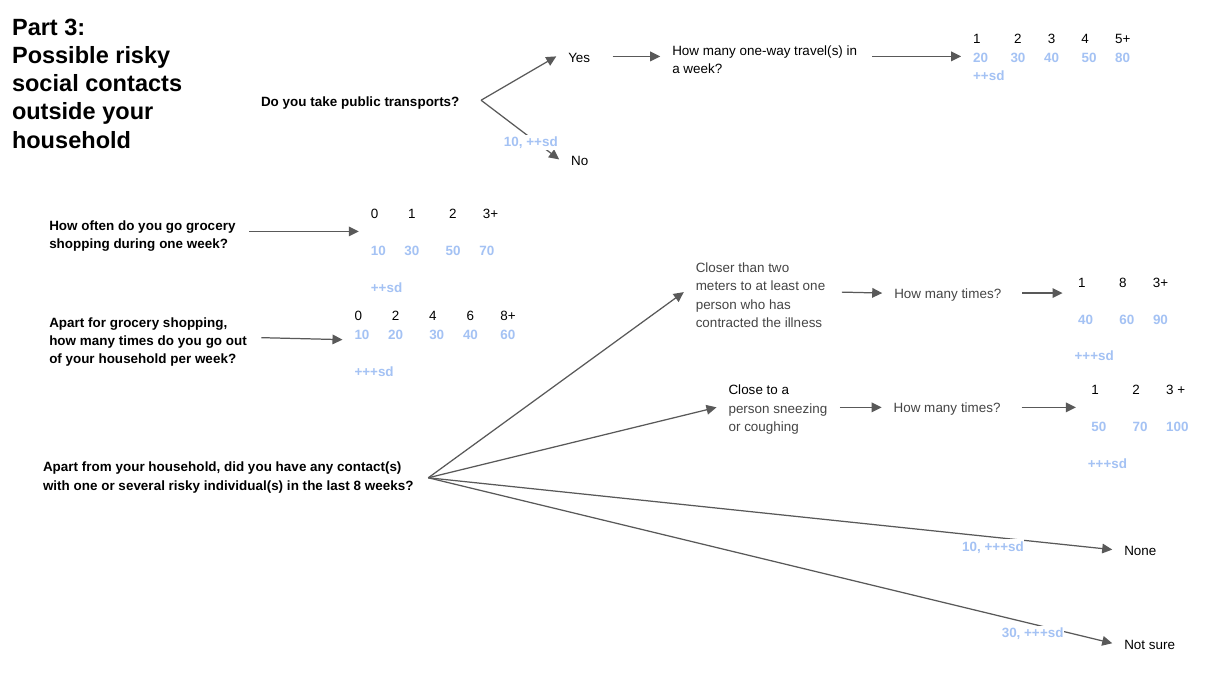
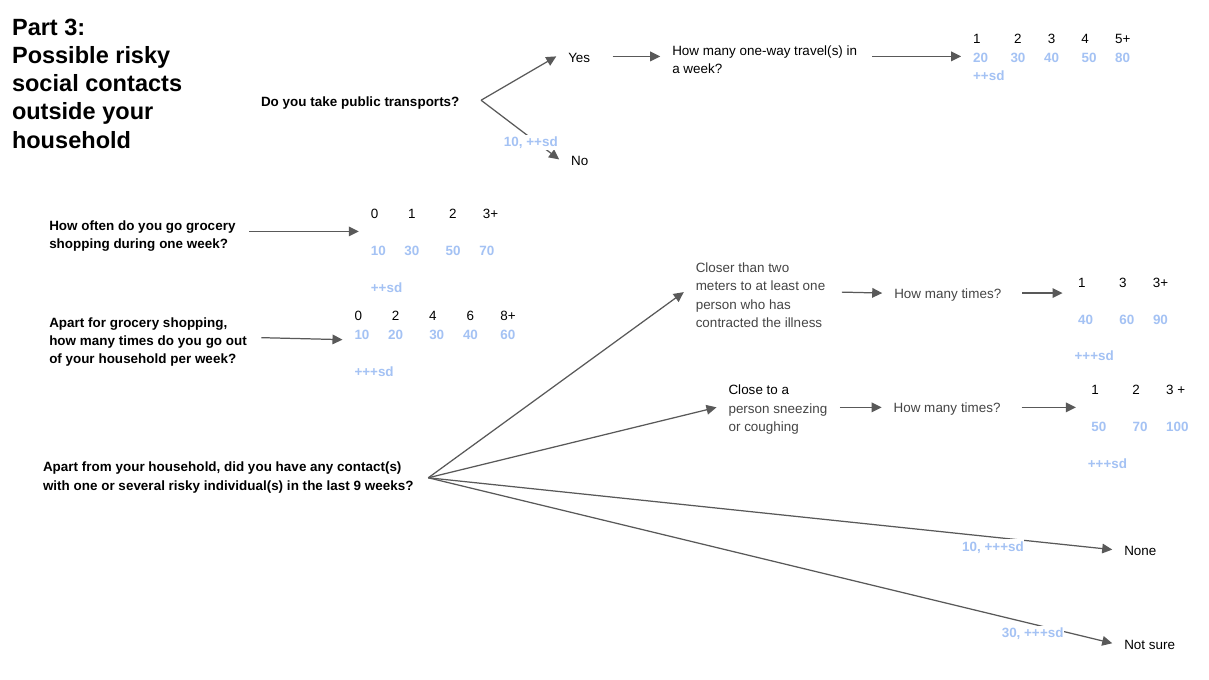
1 8: 8 -> 3
last 8: 8 -> 9
